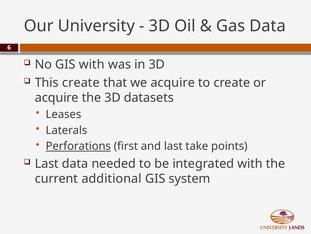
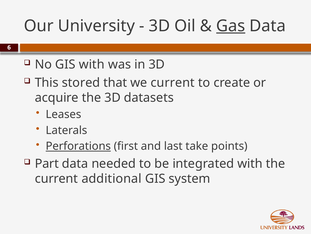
Gas underline: none -> present
This create: create -> stored
we acquire: acquire -> current
Last at (47, 163): Last -> Part
